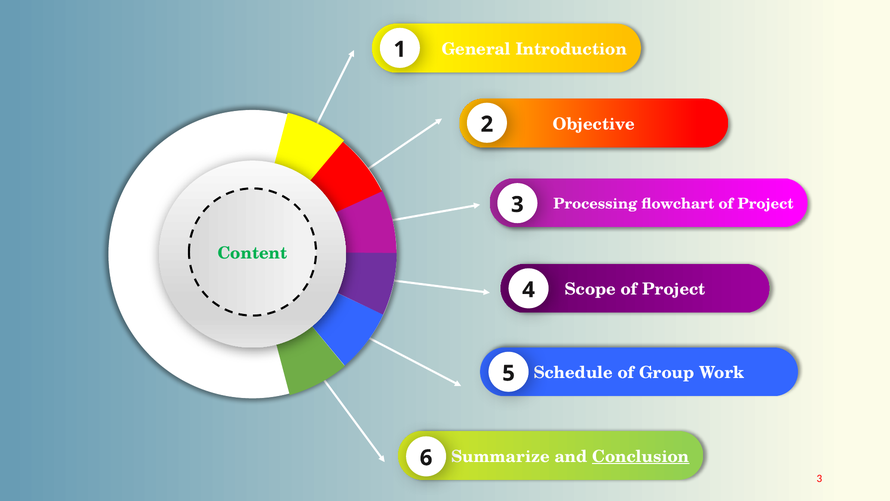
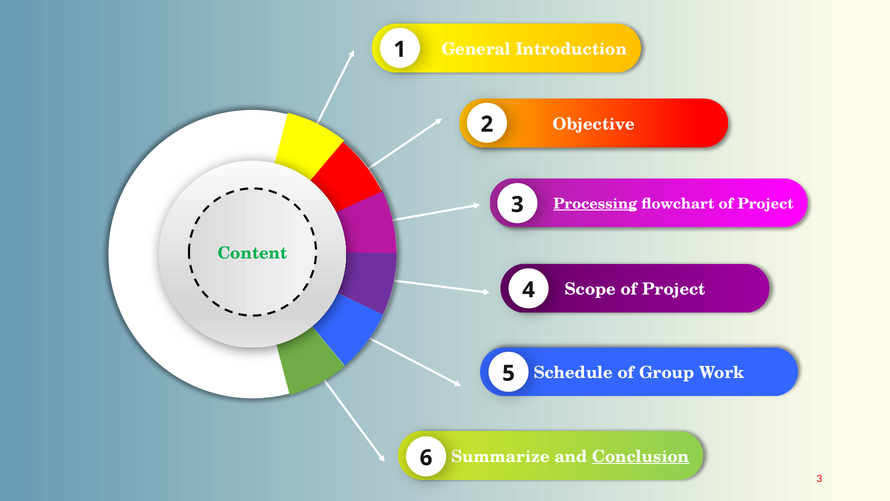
Processing underline: none -> present
